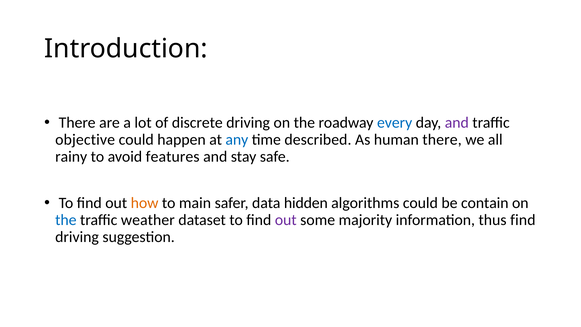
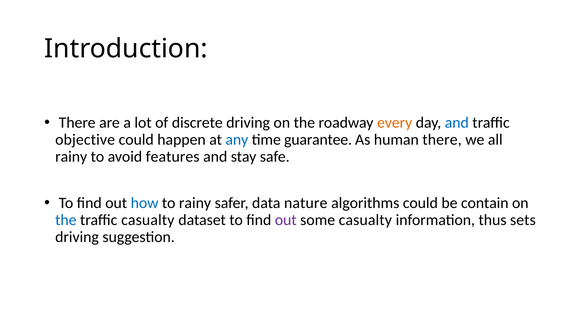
every colour: blue -> orange
and at (457, 123) colour: purple -> blue
described: described -> guarantee
how colour: orange -> blue
to main: main -> rainy
hidden: hidden -> nature
traffic weather: weather -> casualty
some majority: majority -> casualty
thus find: find -> sets
